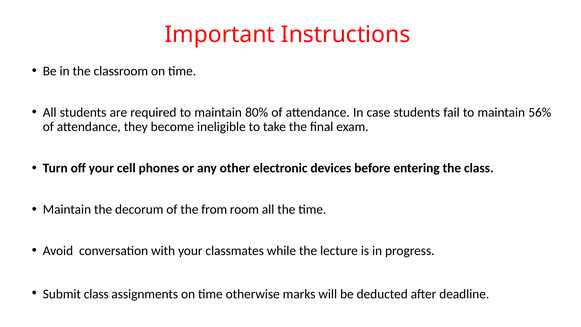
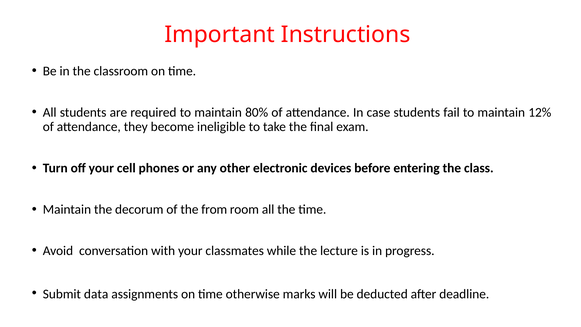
56%: 56% -> 12%
Submit class: class -> data
